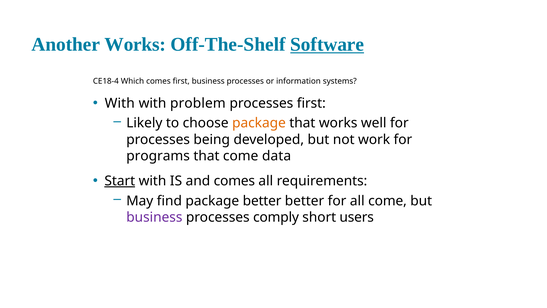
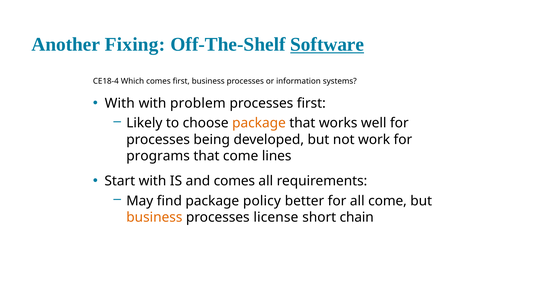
Another Works: Works -> Fixing
data: data -> lines
Start underline: present -> none
package better: better -> policy
business at (154, 217) colour: purple -> orange
comply: comply -> license
users: users -> chain
